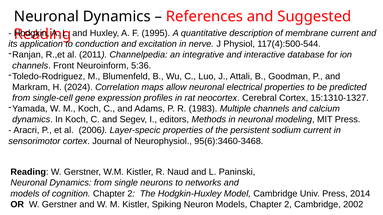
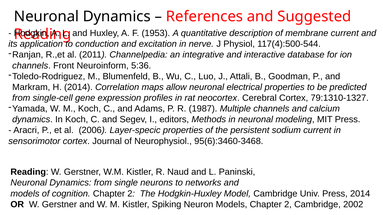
1995: 1995 -> 1953
H 2024: 2024 -> 2014
15:1310-1327: 15:1310-1327 -> 79:1310-1327
1983: 1983 -> 1987
